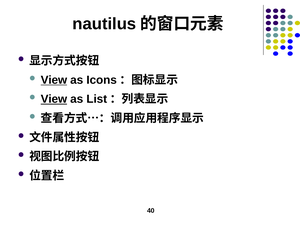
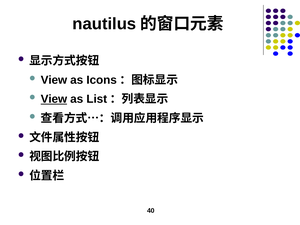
View at (54, 80) underline: present -> none
